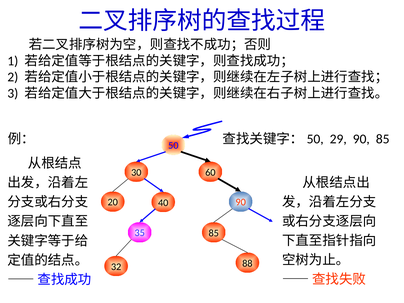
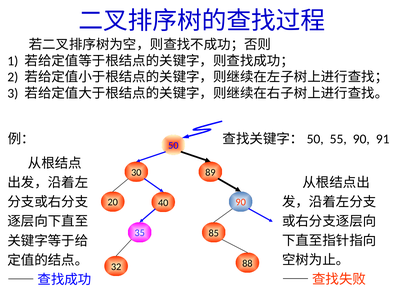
29: 29 -> 55
85 at (383, 139): 85 -> 91
60: 60 -> 89
